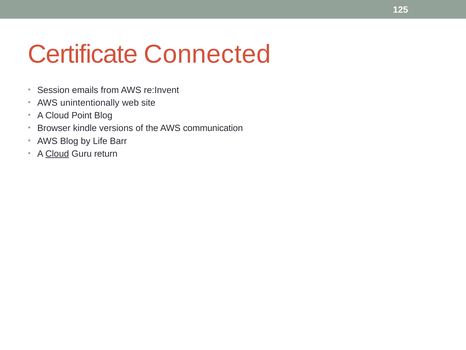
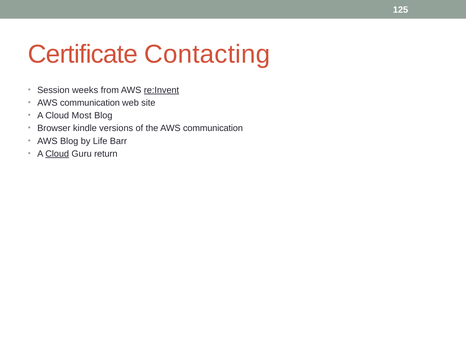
Connected: Connected -> Contacting
emails: emails -> weeks
re:Invent underline: none -> present
unintentionally at (90, 103): unintentionally -> communication
Point: Point -> Most
